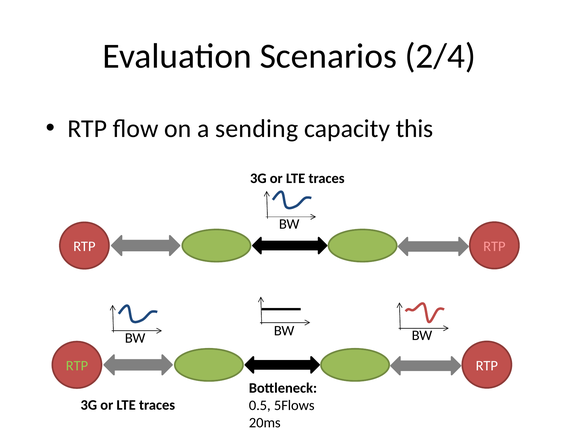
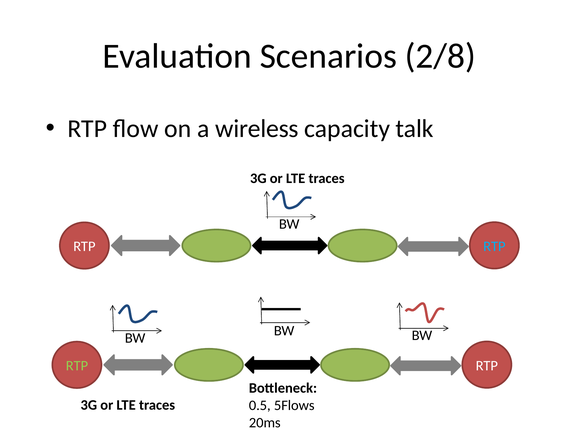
2/4: 2/4 -> 2/8
sending: sending -> wireless
this: this -> talk
RTP at (494, 246) colour: pink -> light blue
